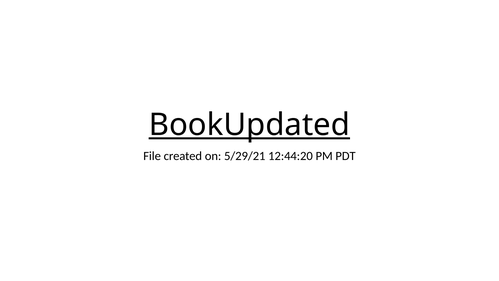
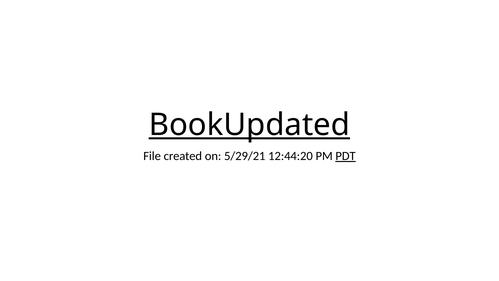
PDT underline: none -> present
